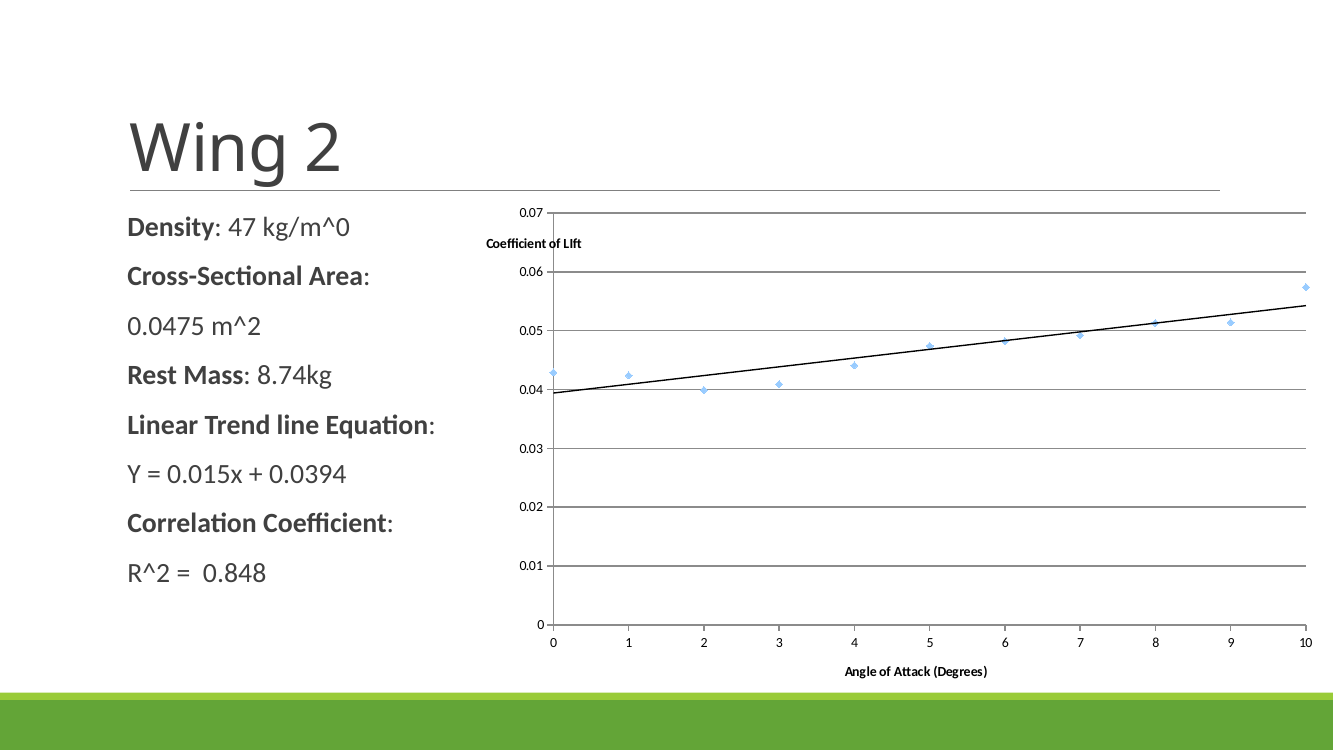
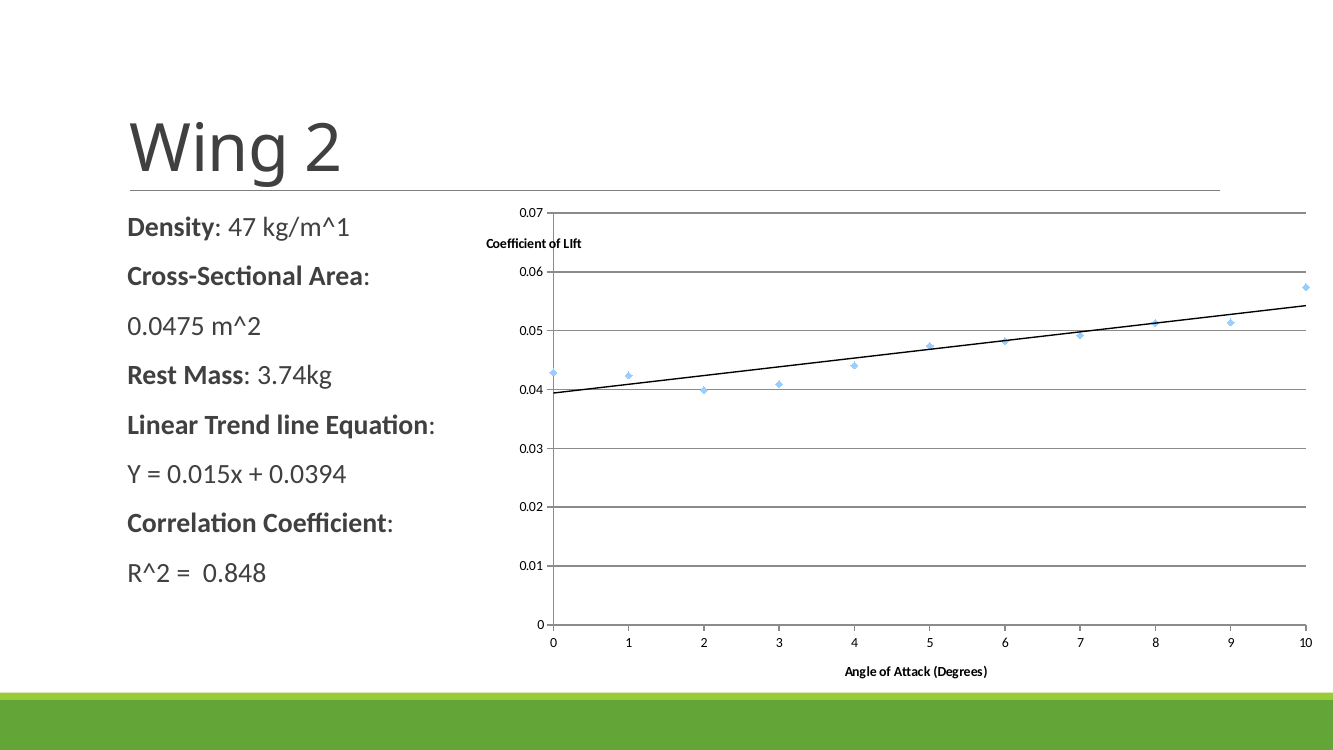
kg/m^0: kg/m^0 -> kg/m^1
8.74kg: 8.74kg -> 3.74kg
